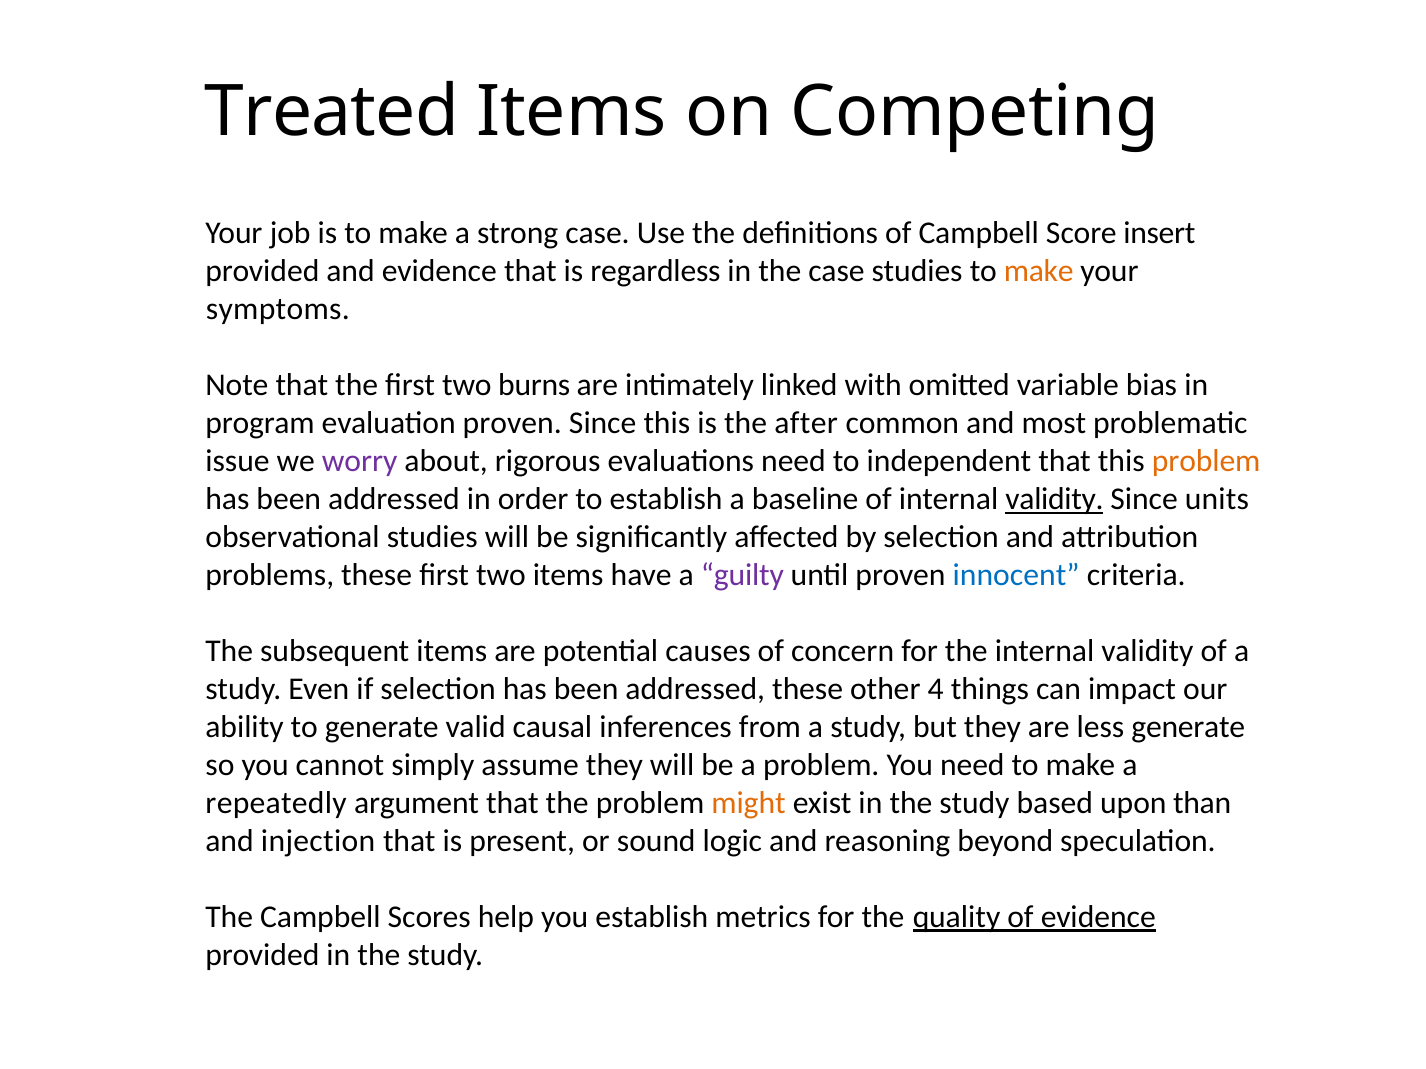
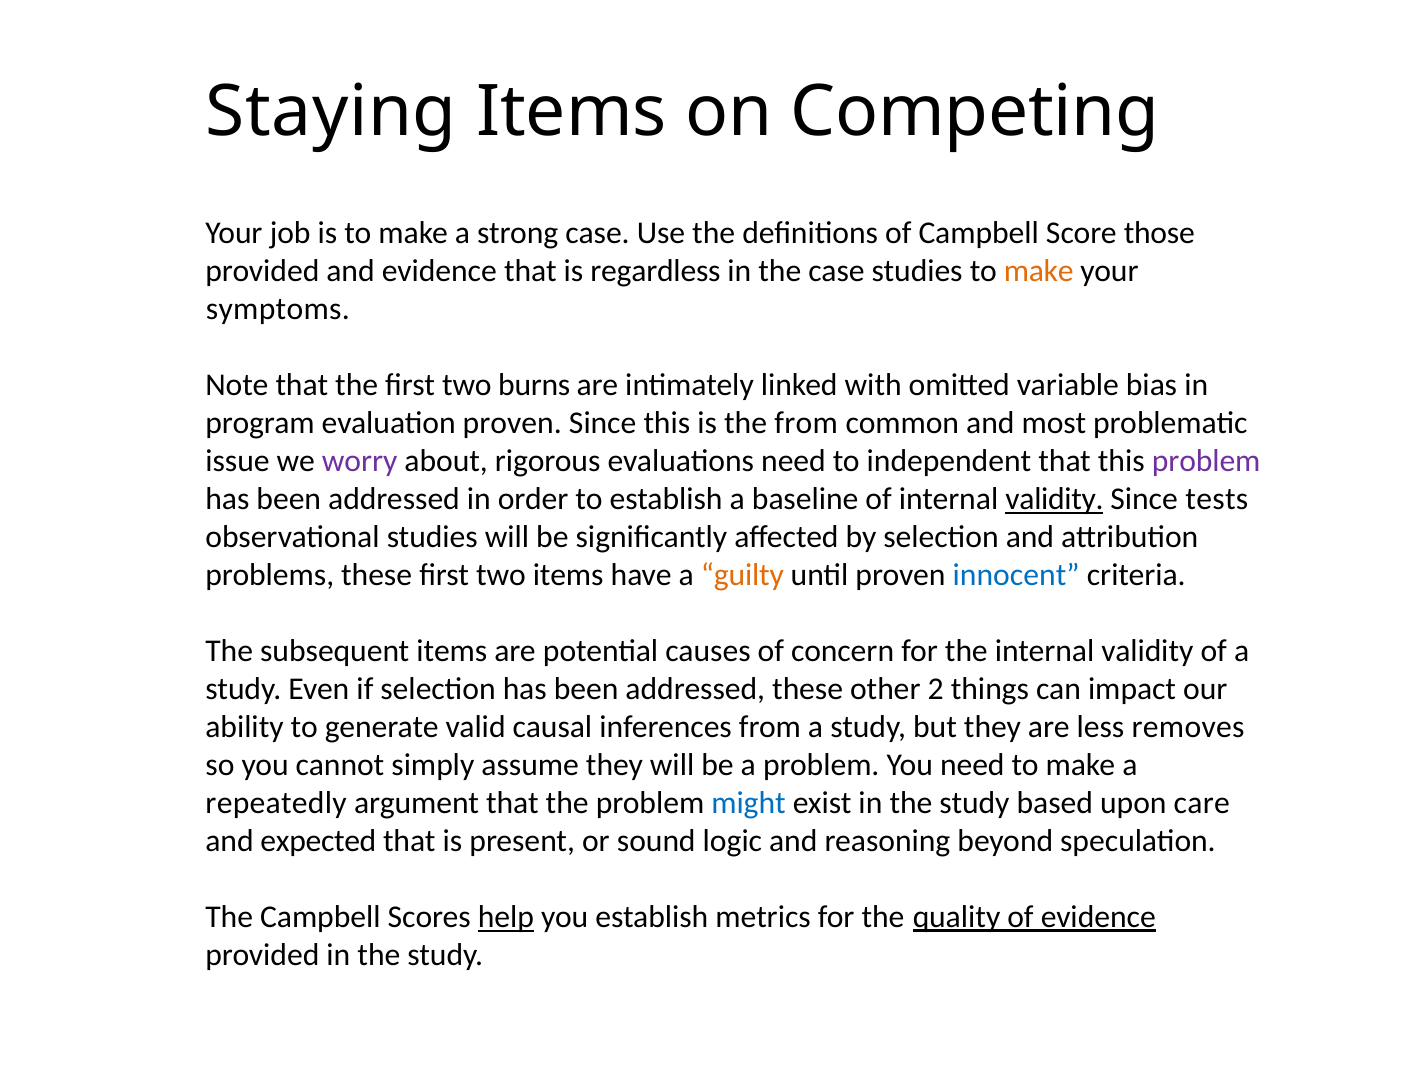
Treated: Treated -> Staying
insert: insert -> those
the after: after -> from
problem at (1206, 461) colour: orange -> purple
units: units -> tests
guilty colour: purple -> orange
4: 4 -> 2
less generate: generate -> removes
might colour: orange -> blue
than: than -> care
injection: injection -> expected
help underline: none -> present
